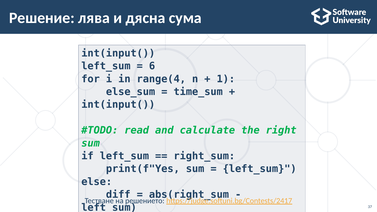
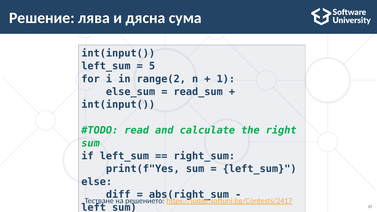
6: 6 -> 5
range(4: range(4 -> range(2
time_sum: time_sum -> read_sum
